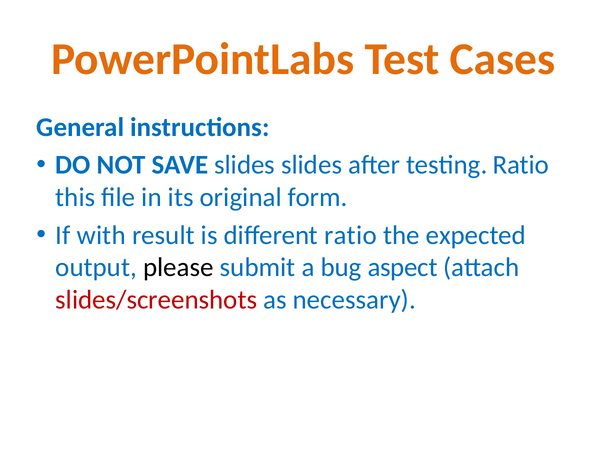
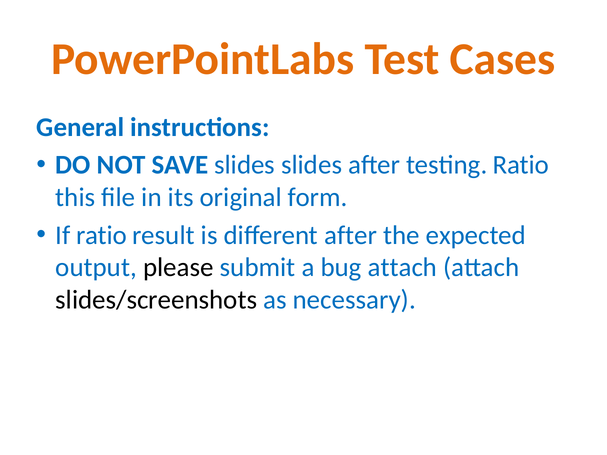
If with: with -> ratio
different ratio: ratio -> after
bug aspect: aspect -> attach
slides/screenshots colour: red -> black
